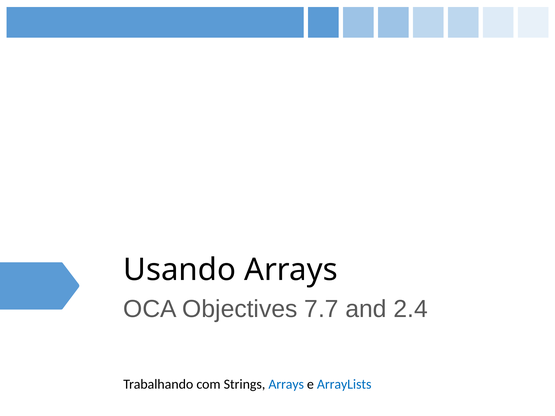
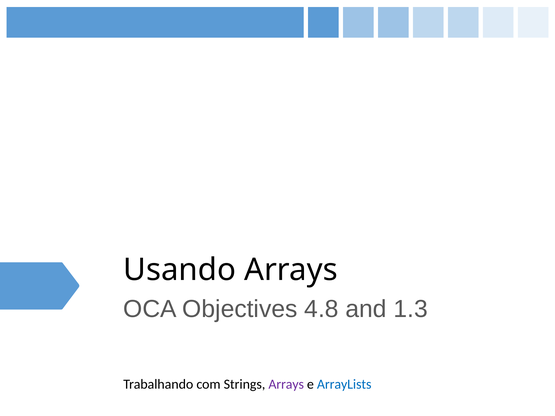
7.7: 7.7 -> 4.8
2.4: 2.4 -> 1.3
Arrays at (286, 384) colour: blue -> purple
